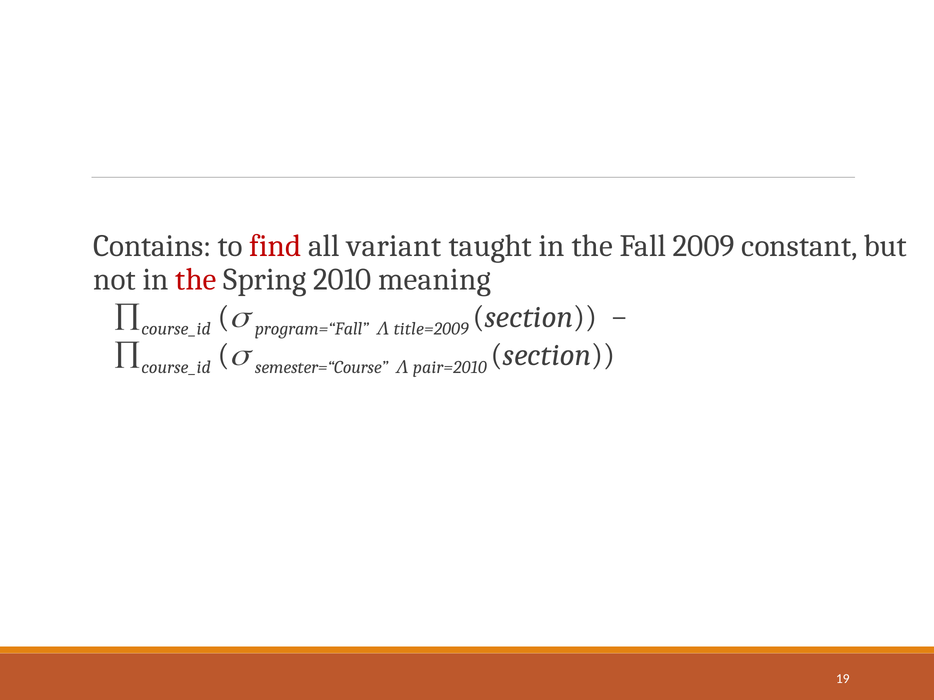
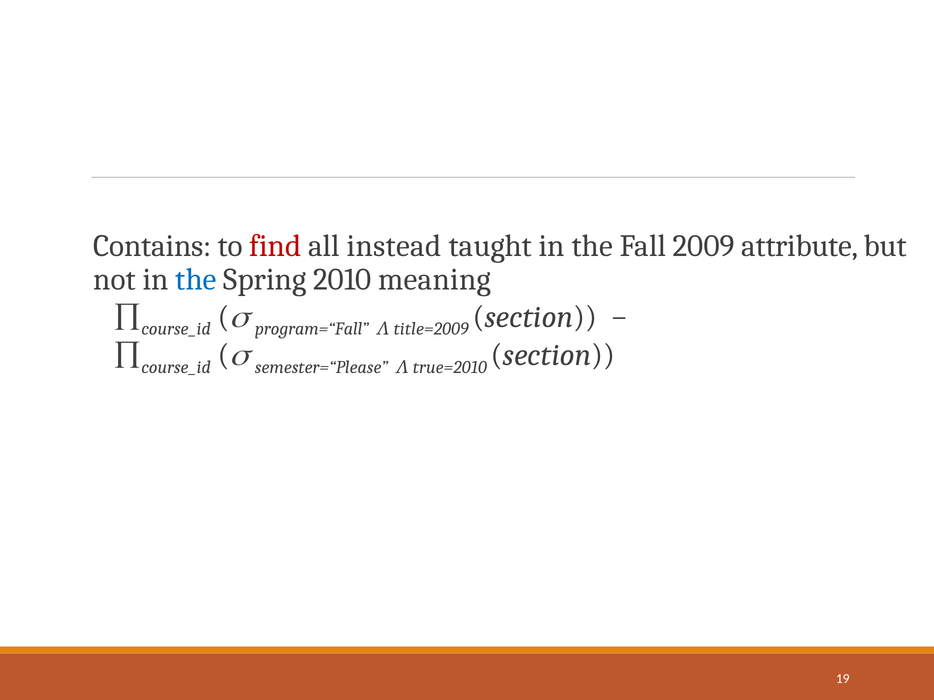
variant: variant -> instead
constant: constant -> attribute
the at (196, 280) colour: red -> blue
semester=“Course: semester=“Course -> semester=“Please
pair=2010: pair=2010 -> true=2010
